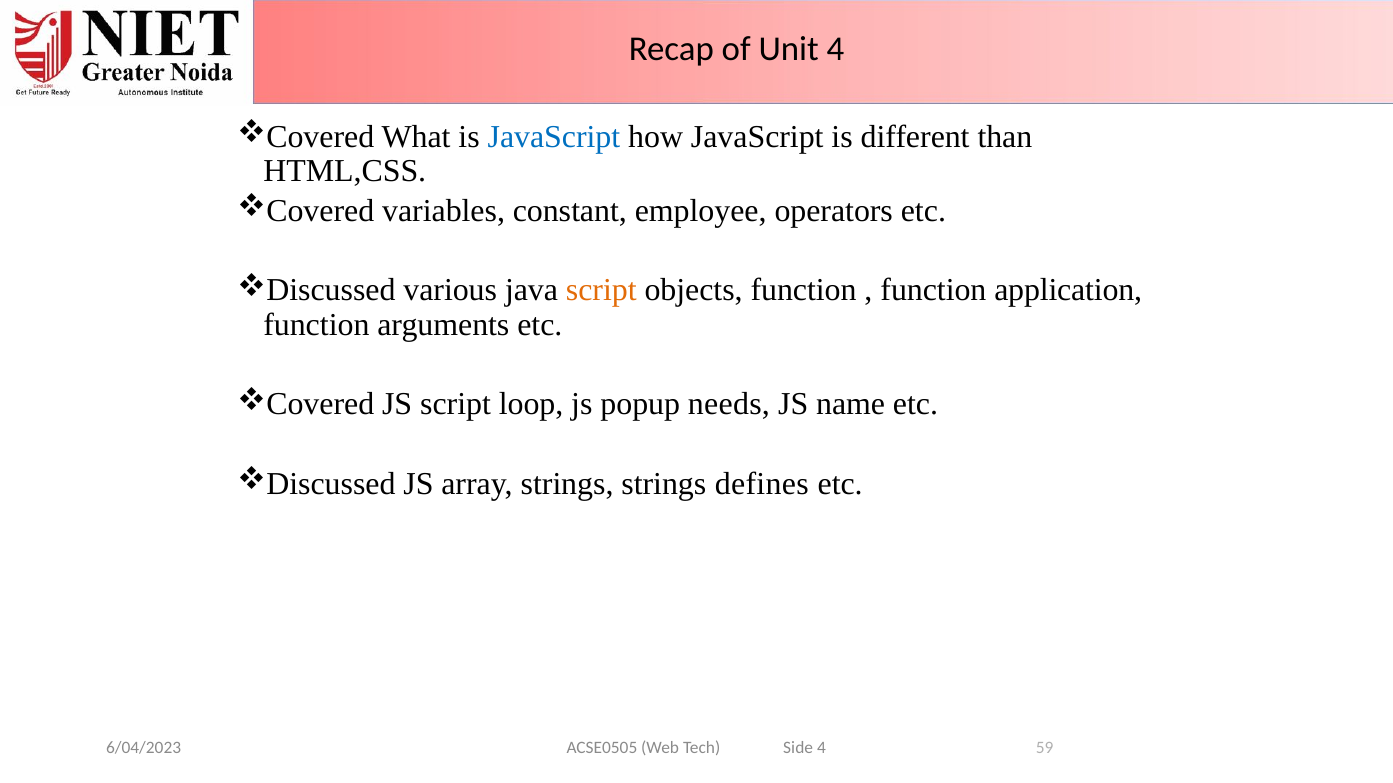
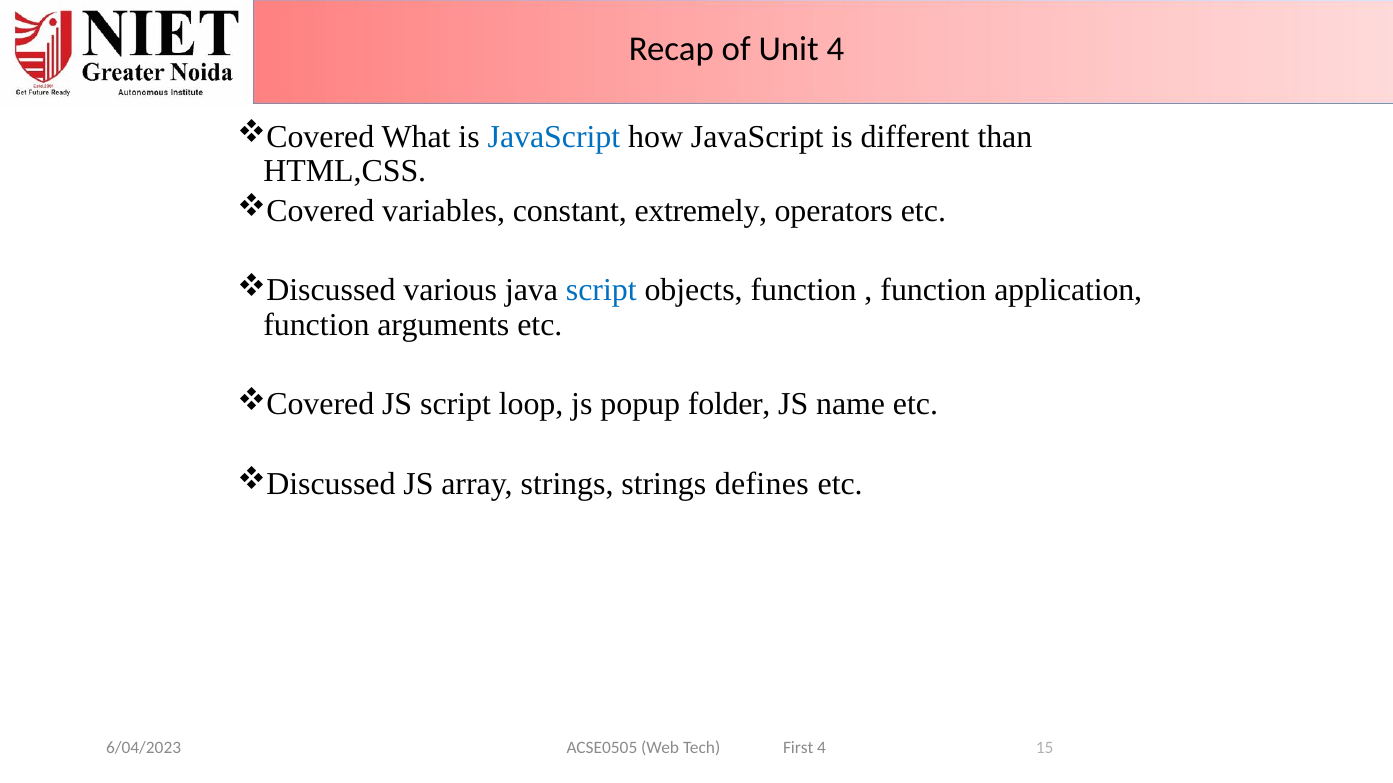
employee: employee -> extremely
script at (601, 291) colour: orange -> blue
needs: needs -> folder
Side: Side -> First
59: 59 -> 15
